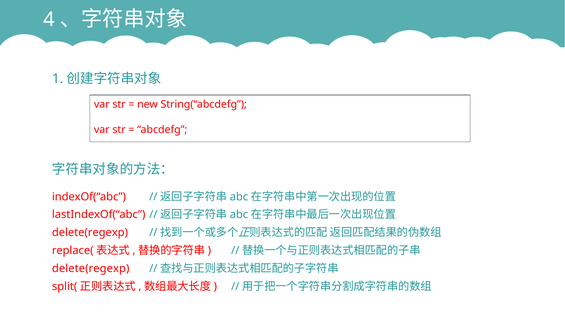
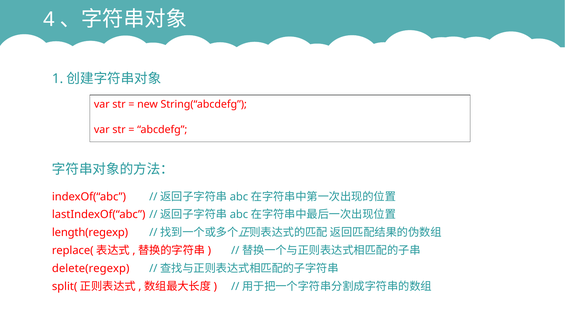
delete(regexp at (90, 232): delete(regexp -> length(regexp
